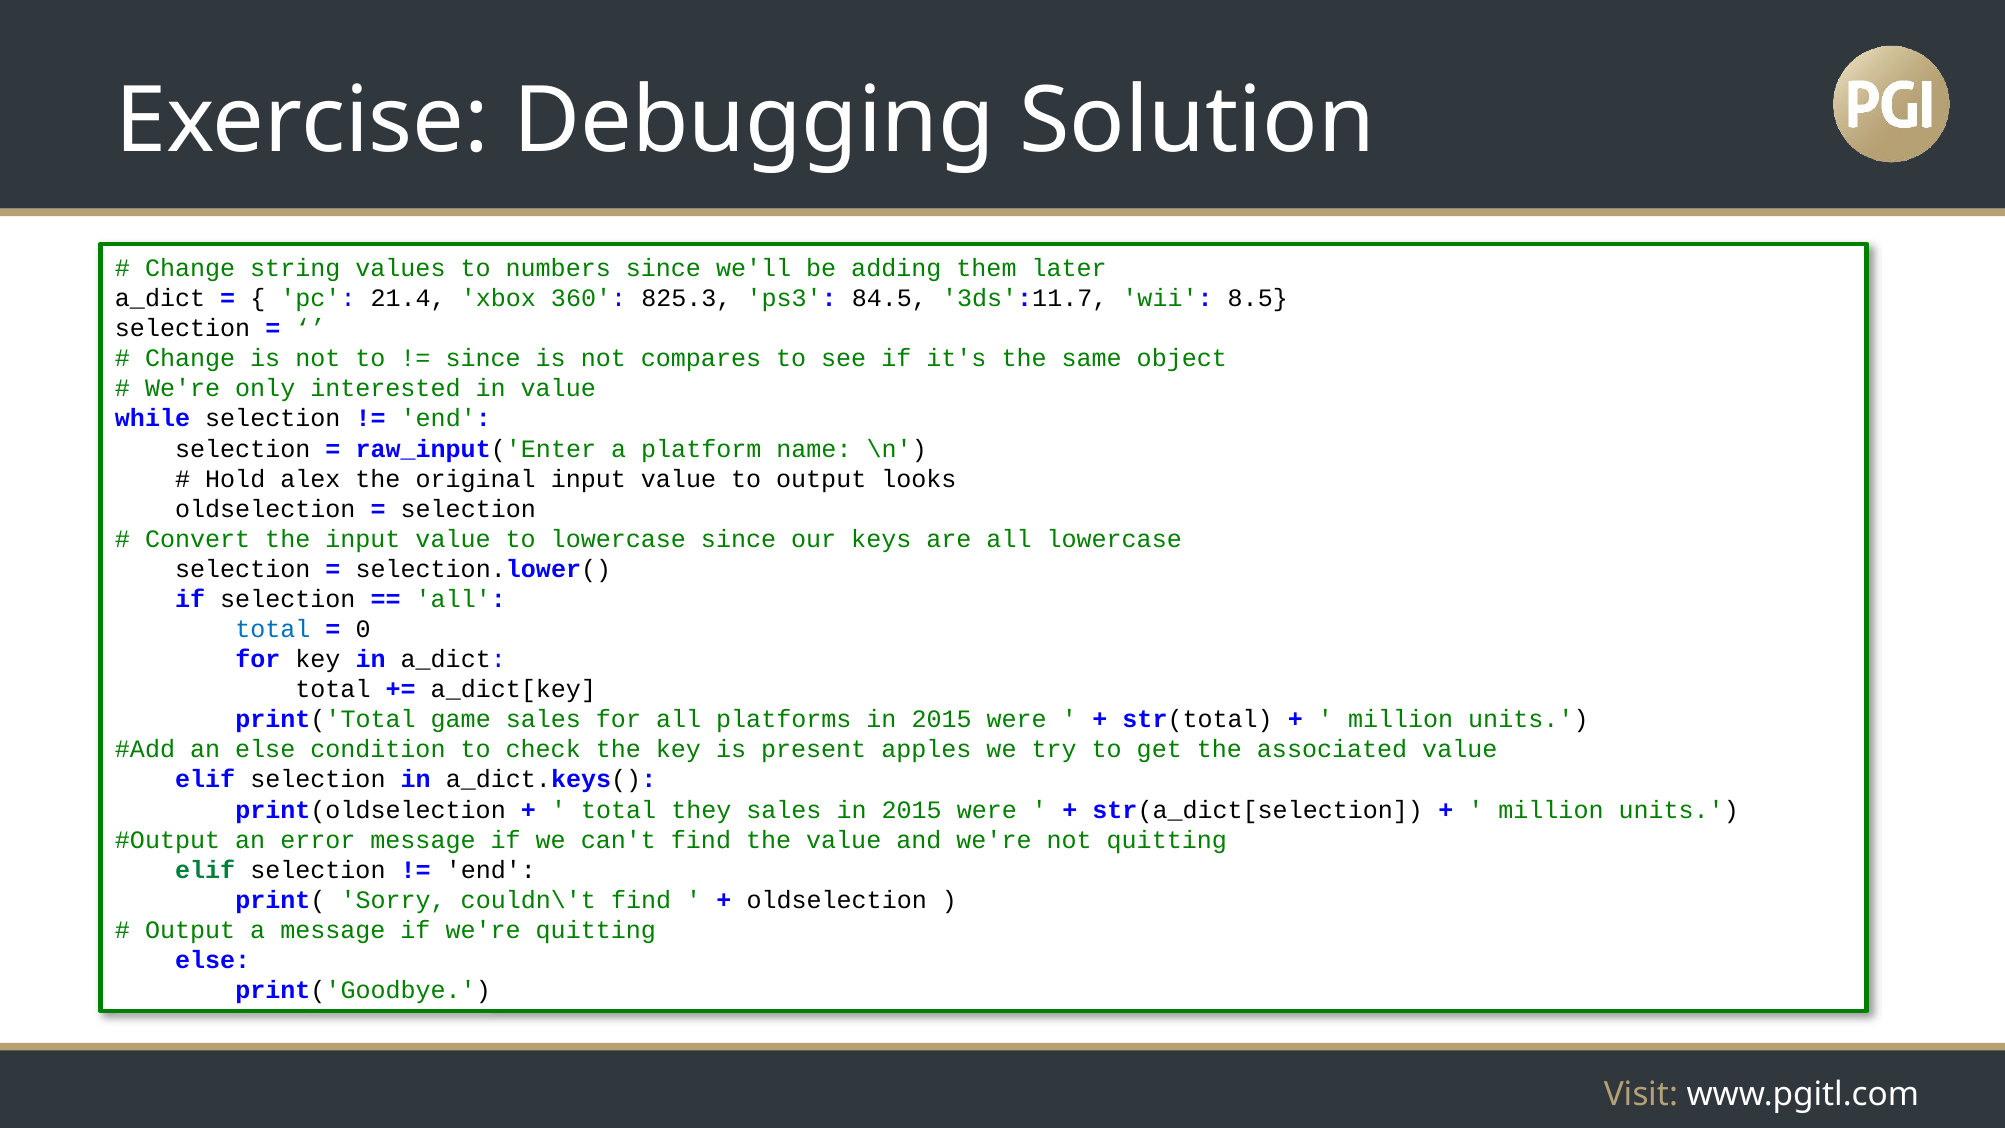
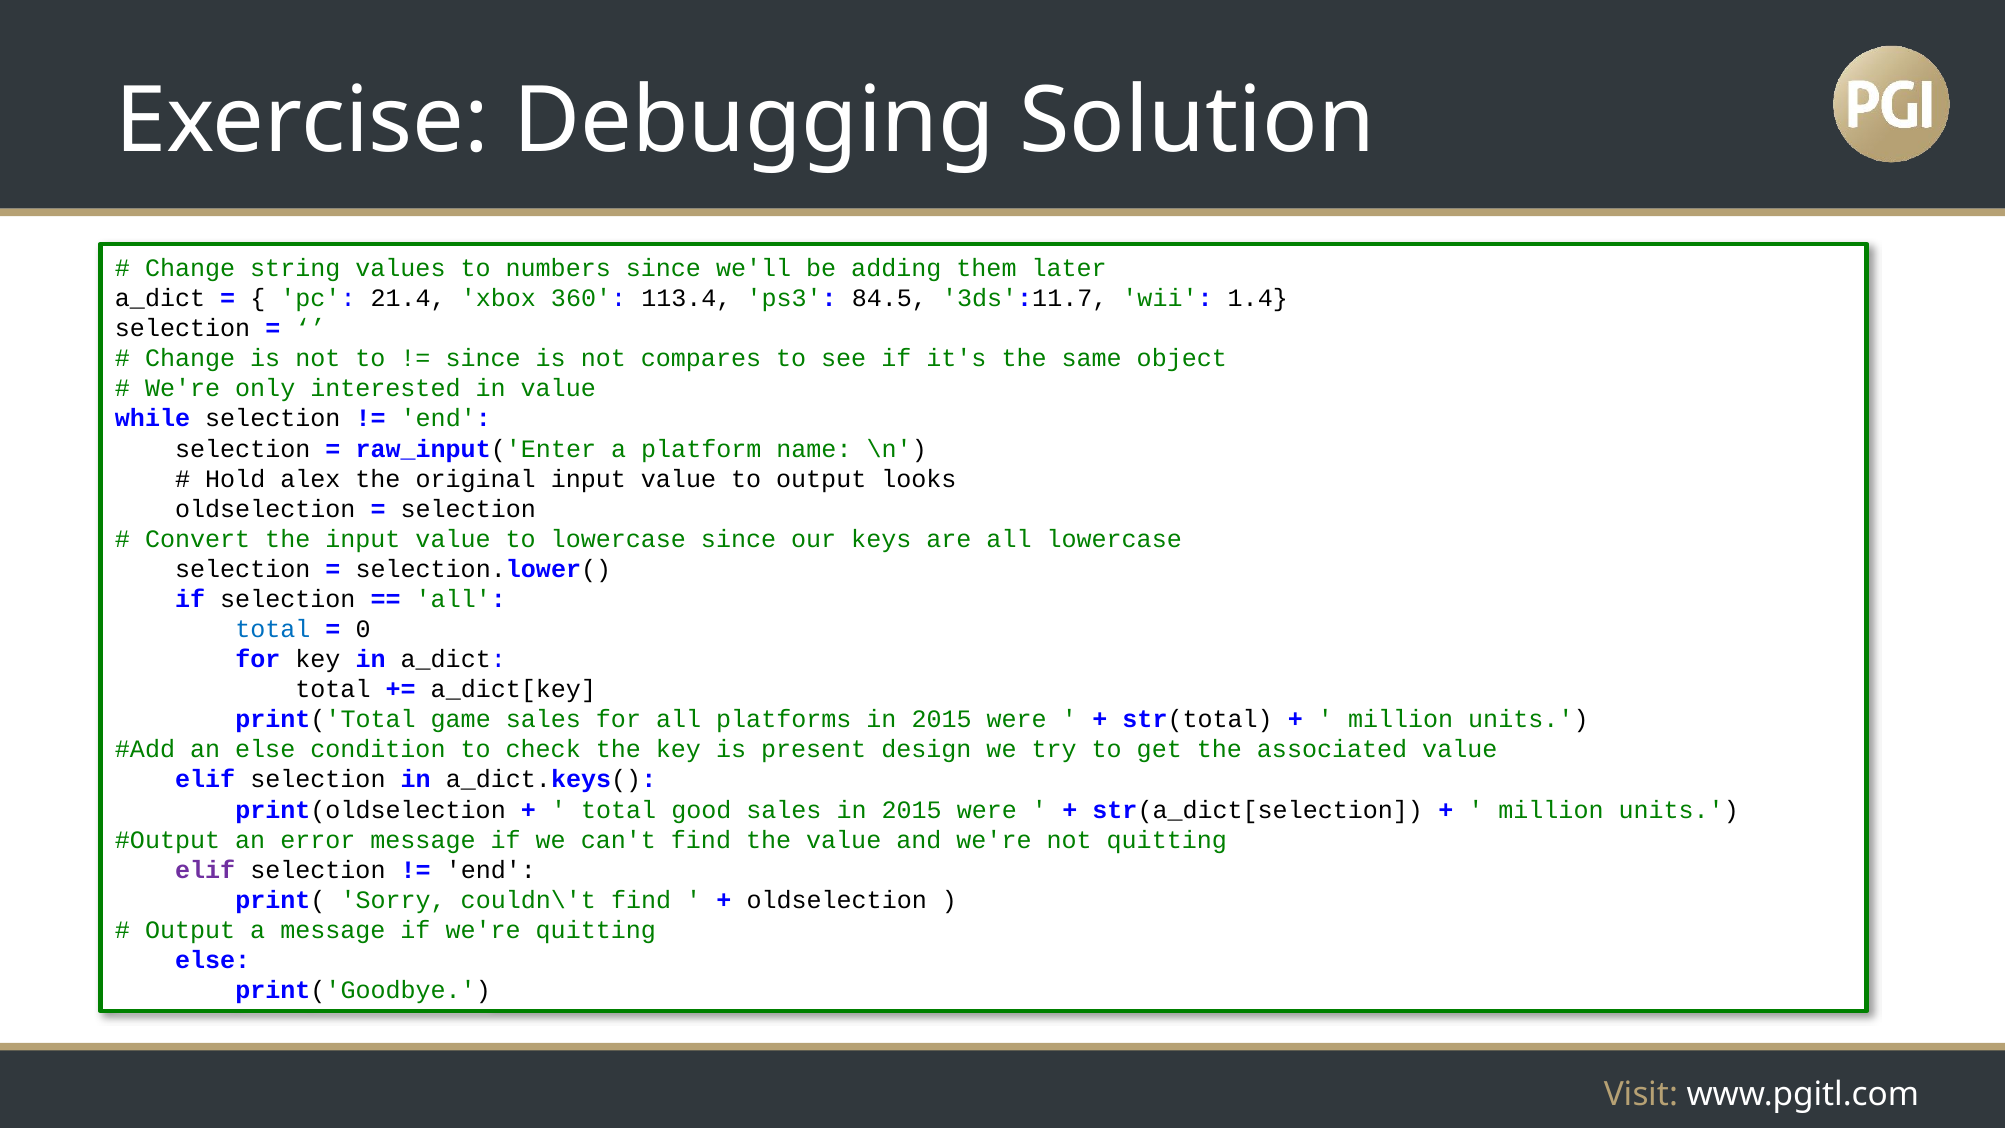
825.3: 825.3 -> 113.4
8.5: 8.5 -> 1.4
apples: apples -> design
they: they -> good
elif at (205, 870) colour: green -> purple
